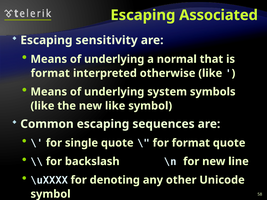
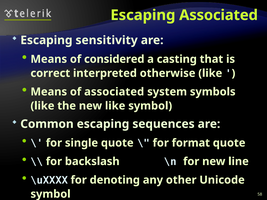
underlying at (114, 59): underlying -> considered
normal: normal -> casting
format at (50, 73): format -> correct
underlying at (114, 92): underlying -> associated
